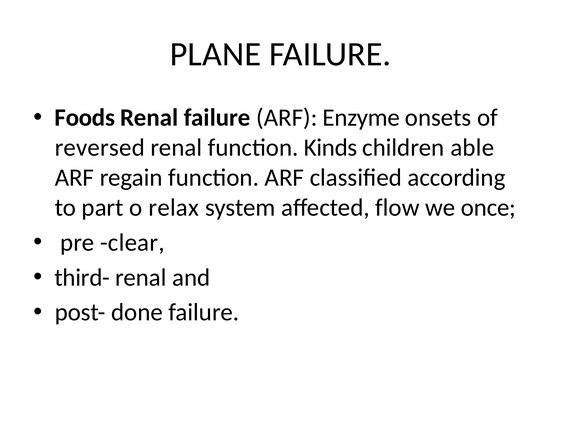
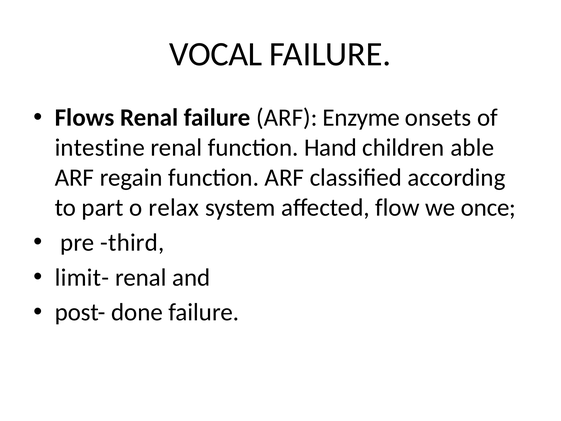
PLANE: PLANE -> VOCAL
Foods: Foods -> Flows
reversed: reversed -> intestine
Kinds: Kinds -> Hand
clear: clear -> third
third-: third- -> limit-
